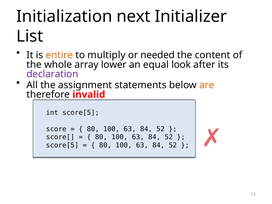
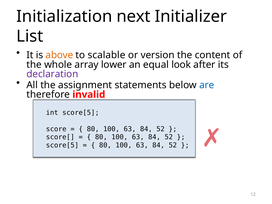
entire: entire -> above
multiply: multiply -> scalable
needed: needed -> version
are colour: orange -> blue
